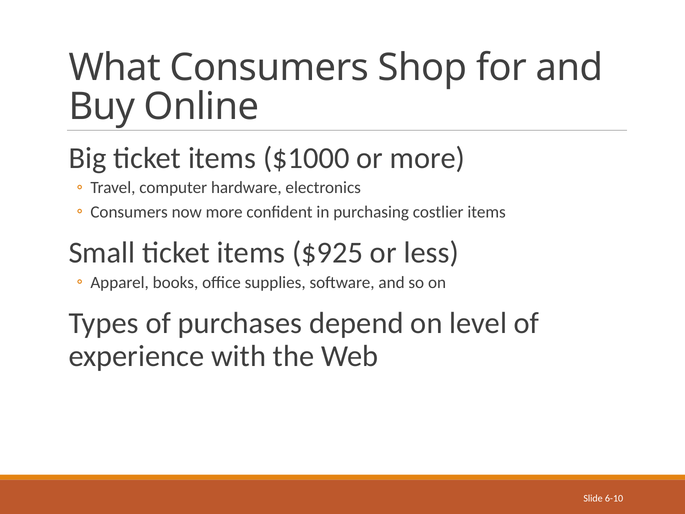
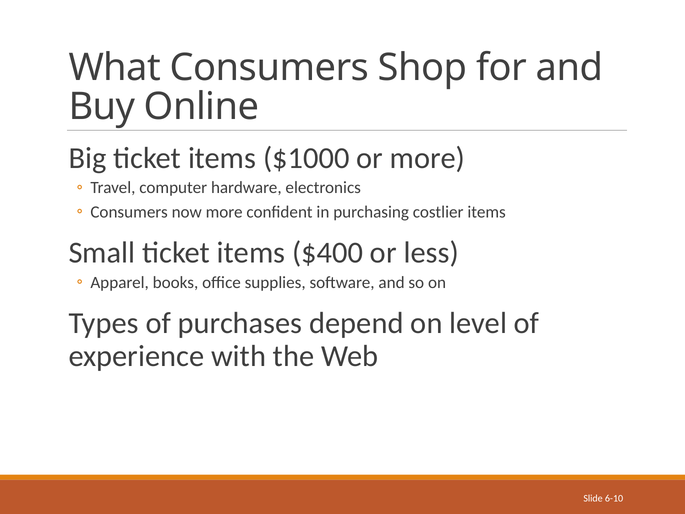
$925: $925 -> $400
